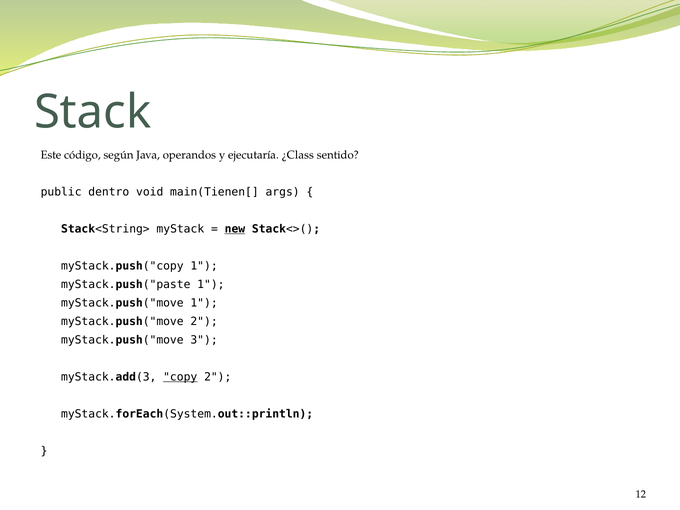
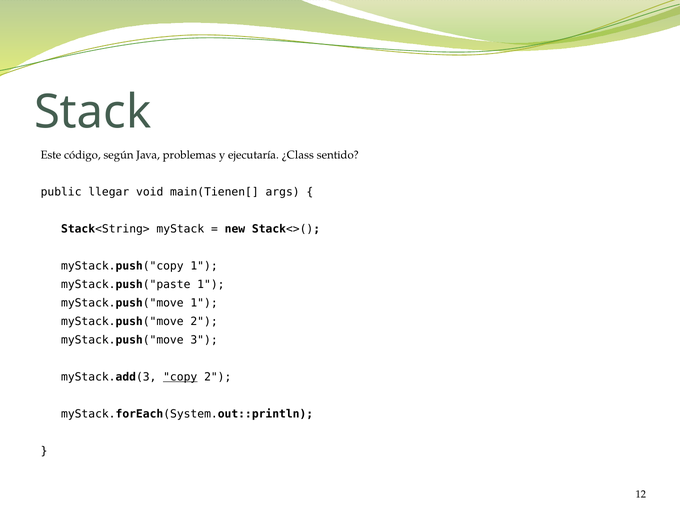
operandos: operandos -> problemas
dentro: dentro -> llegar
new underline: present -> none
